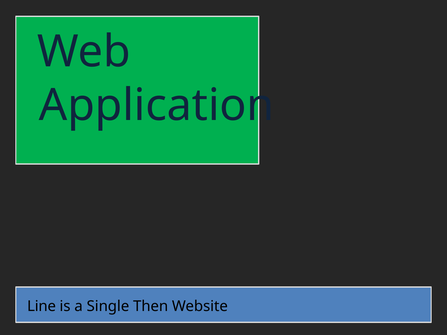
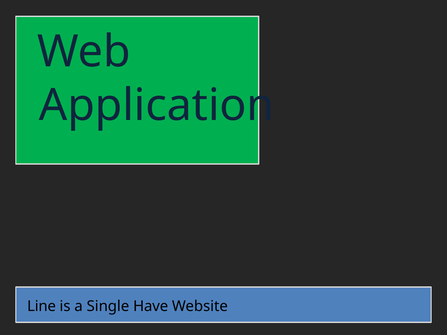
Then: Then -> Have
